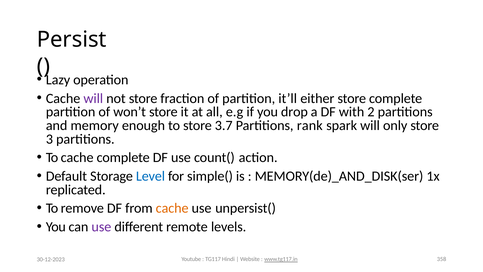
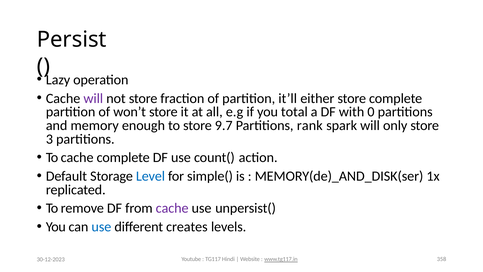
drop: drop -> total
2: 2 -> 0
3.7: 3.7 -> 9.7
cache at (172, 208) colour: orange -> purple
use at (101, 227) colour: purple -> blue
remote: remote -> creates
